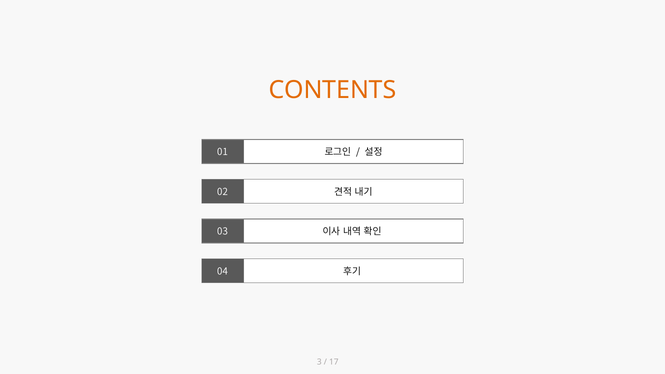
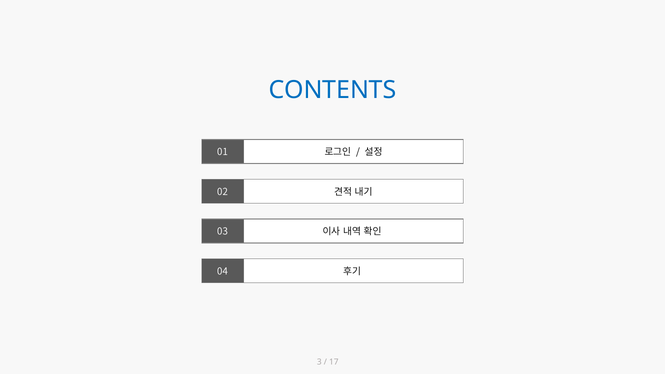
CONTENTS colour: orange -> blue
